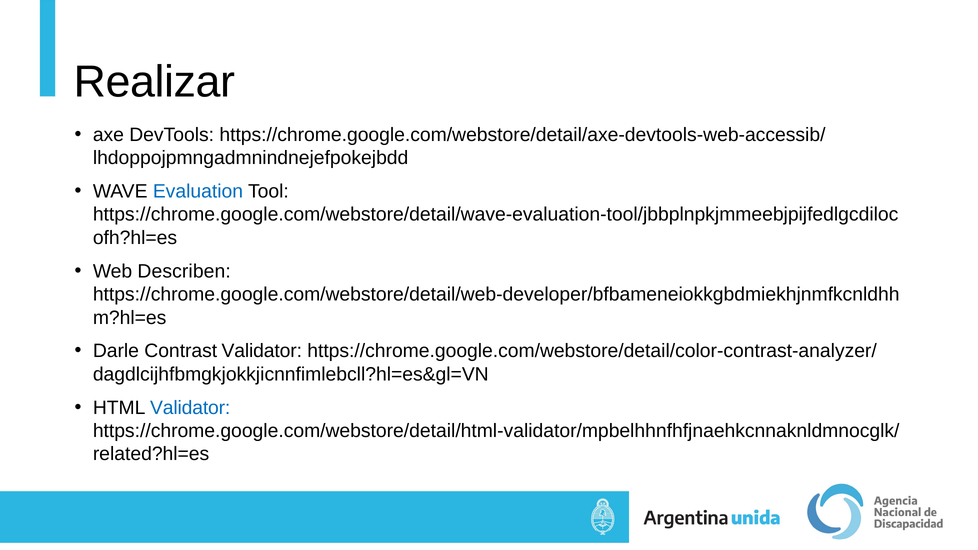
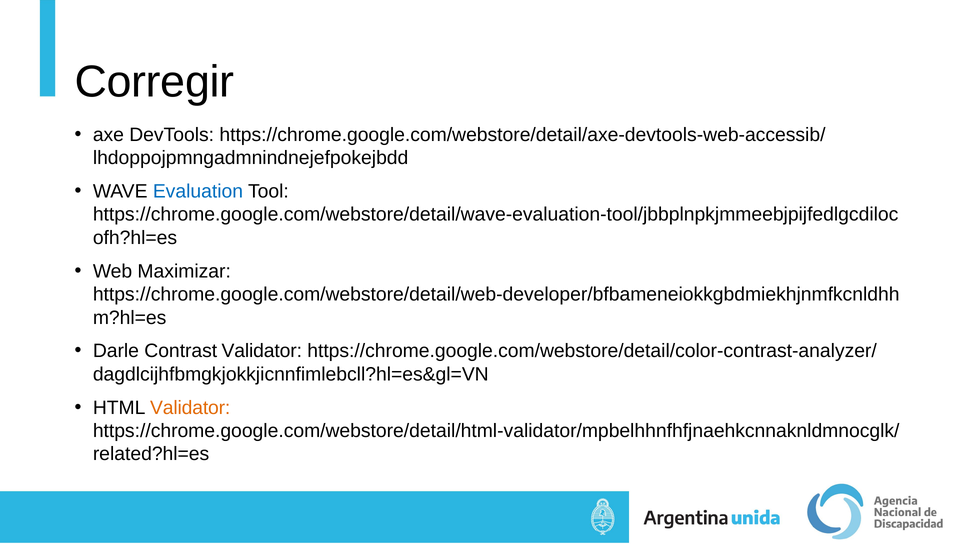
Realizar: Realizar -> Corregir
Describen: Describen -> Maximizar
Validator at (190, 408) colour: blue -> orange
